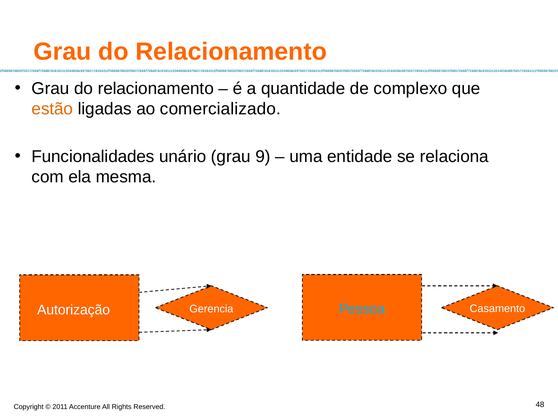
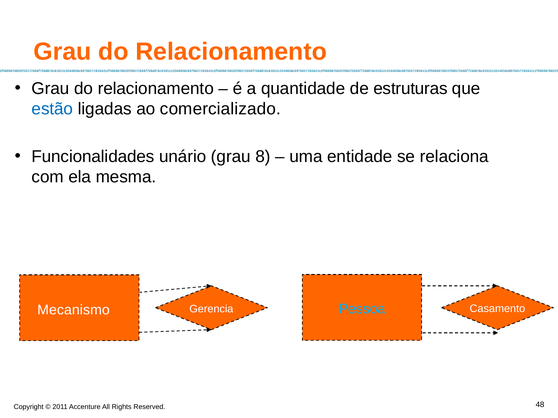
complexo: complexo -> estruturas
estão colour: orange -> blue
9: 9 -> 8
Autorização: Autorização -> Mecanismo
